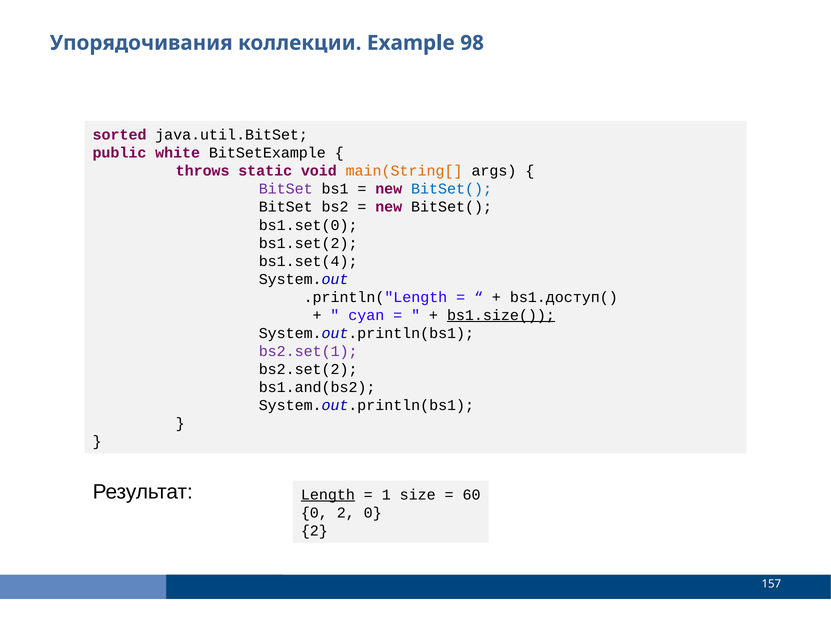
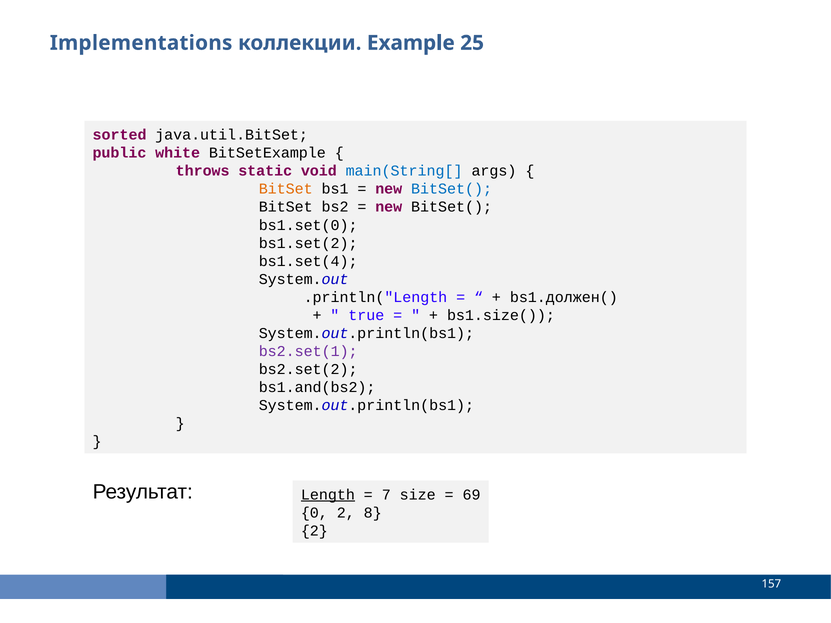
Упорядочивания: Упорядочивания -> Implementations
98: 98 -> 25
main(String[ colour: orange -> blue
BitSet at (286, 189) colour: purple -> orange
bs1.доступ(: bs1.доступ( -> bs1.должен(
cyan: cyan -> true
bs1.size( underline: present -> none
1: 1 -> 7
60: 60 -> 69
2 0: 0 -> 8
